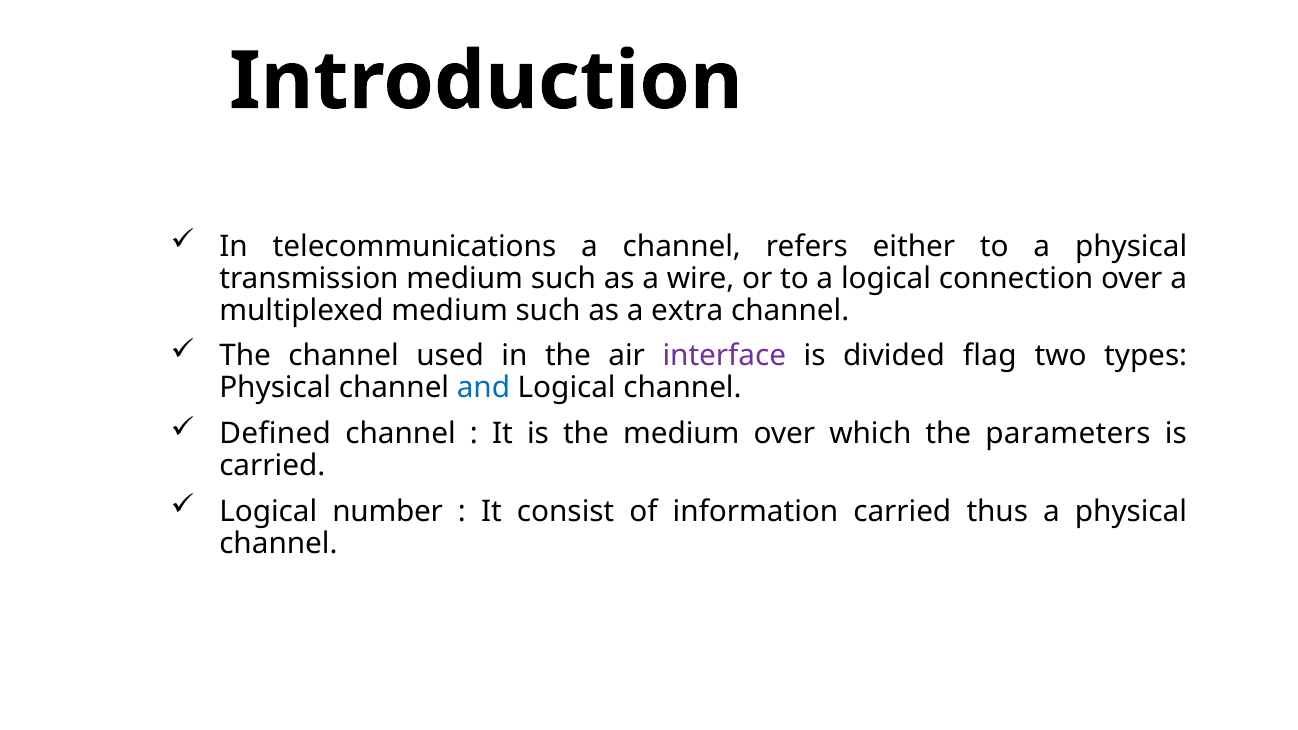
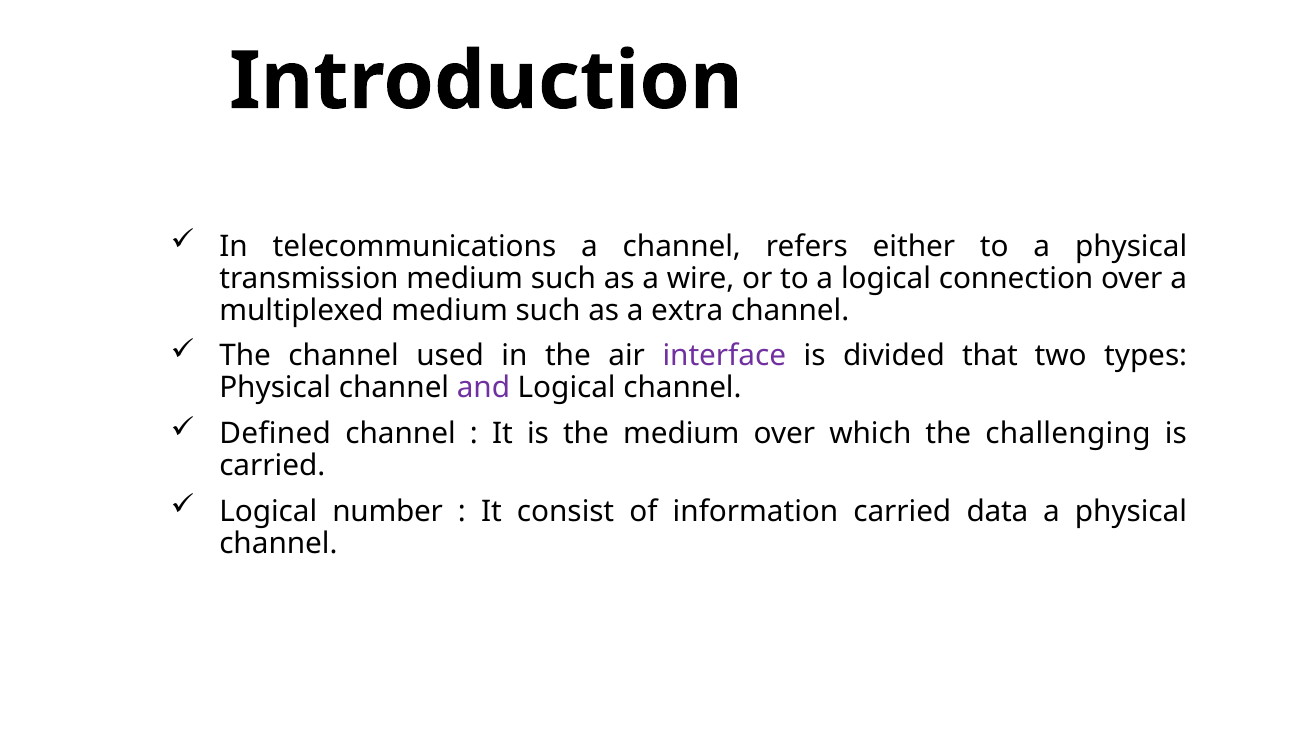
flag: flag -> that
and colour: blue -> purple
parameters: parameters -> challenging
thus: thus -> data
